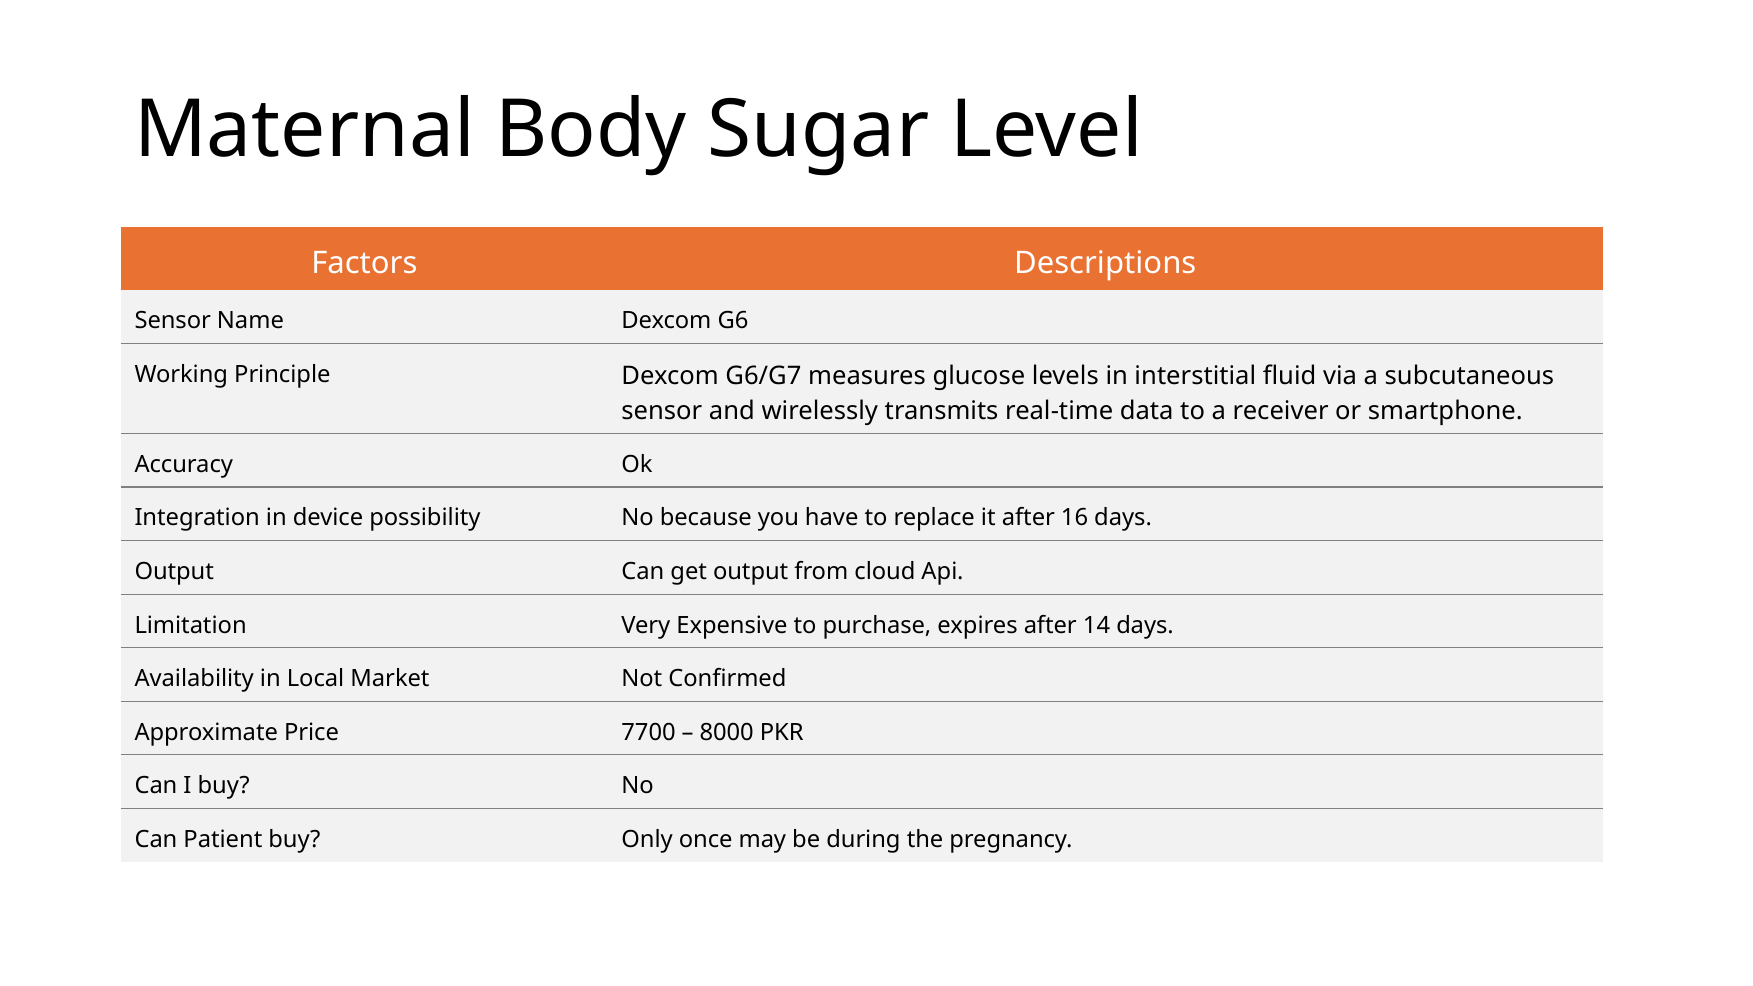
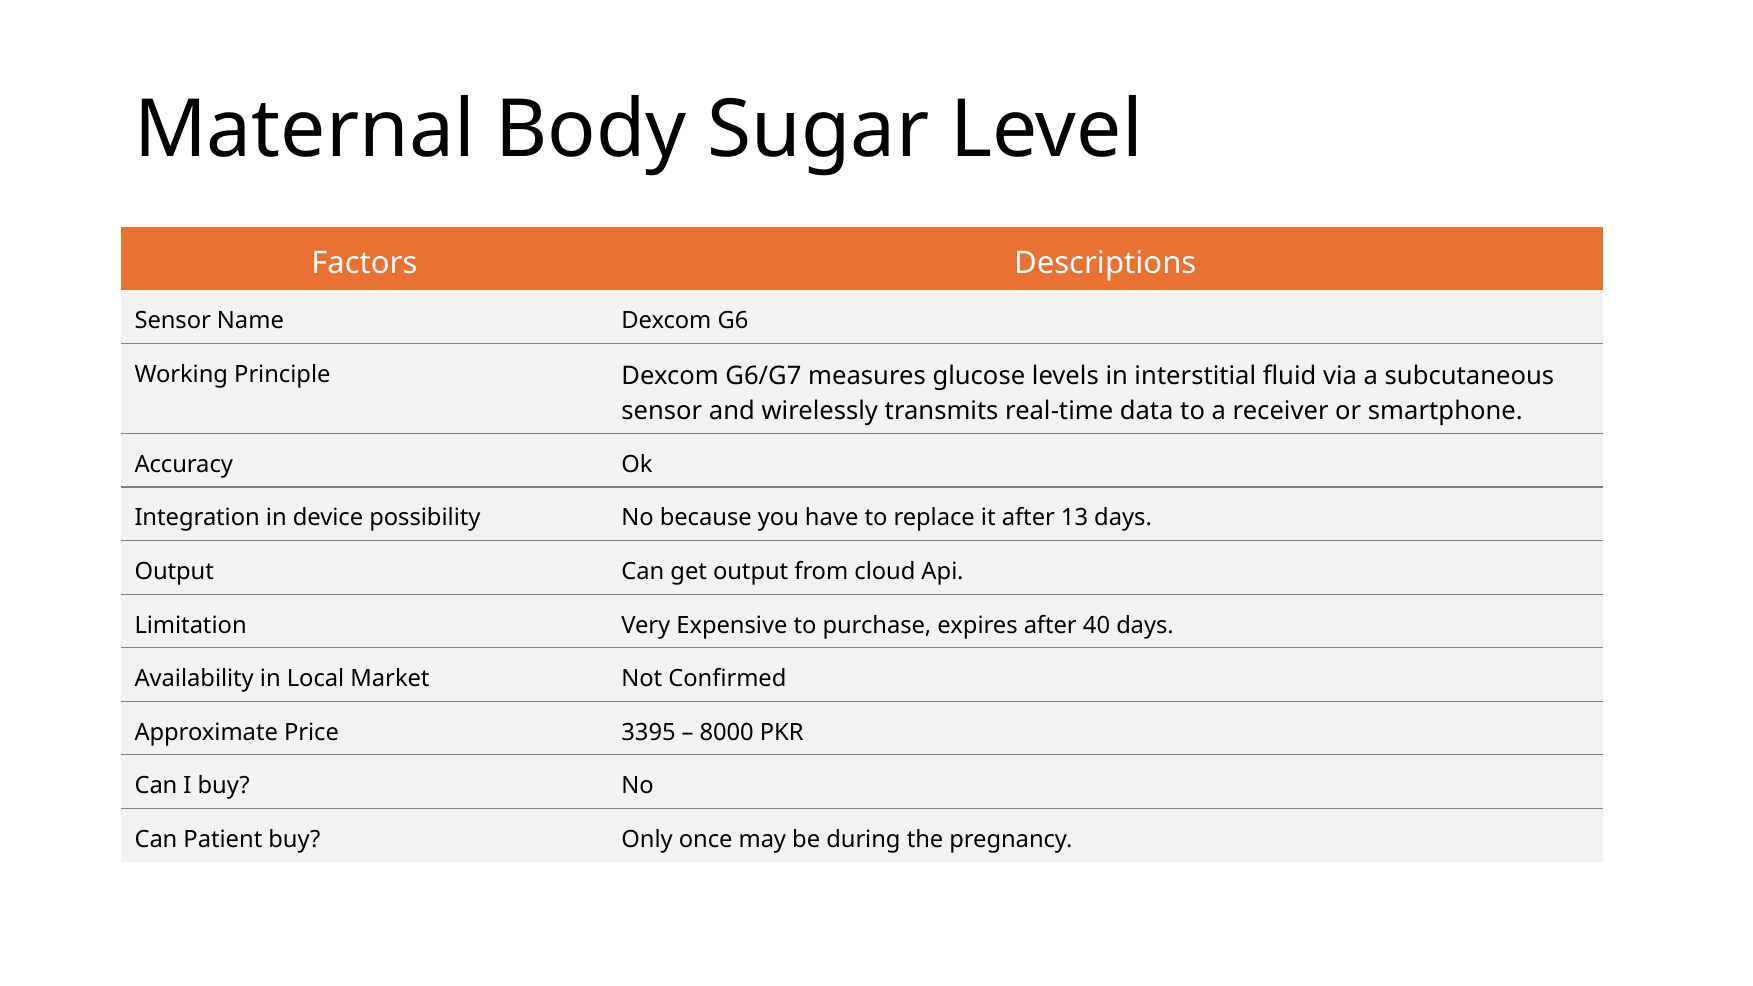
16: 16 -> 13
14: 14 -> 40
7700: 7700 -> 3395
